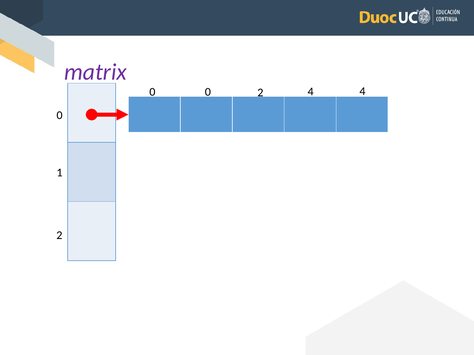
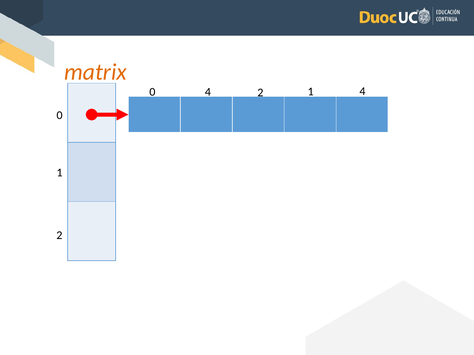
matrix colour: purple -> orange
0 0: 0 -> 4
2 4: 4 -> 1
